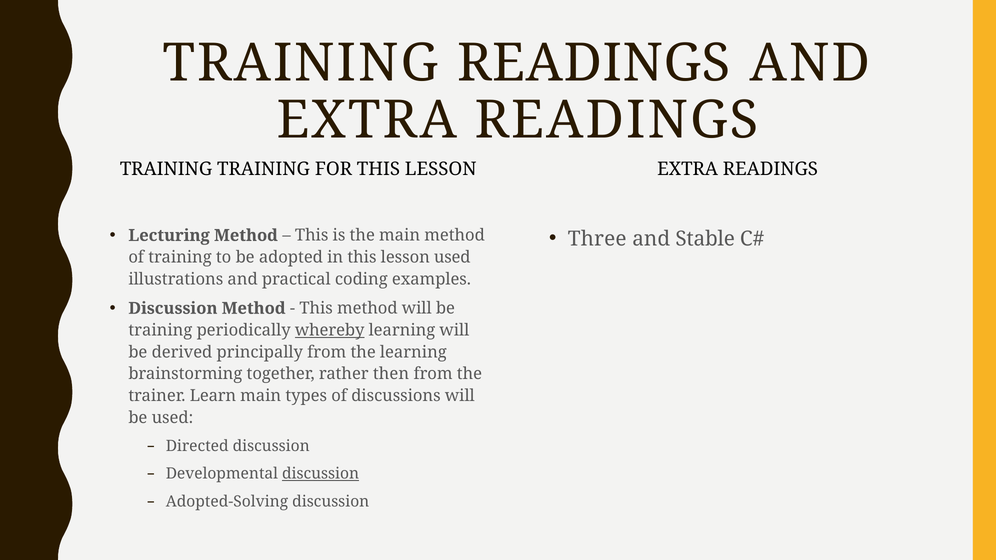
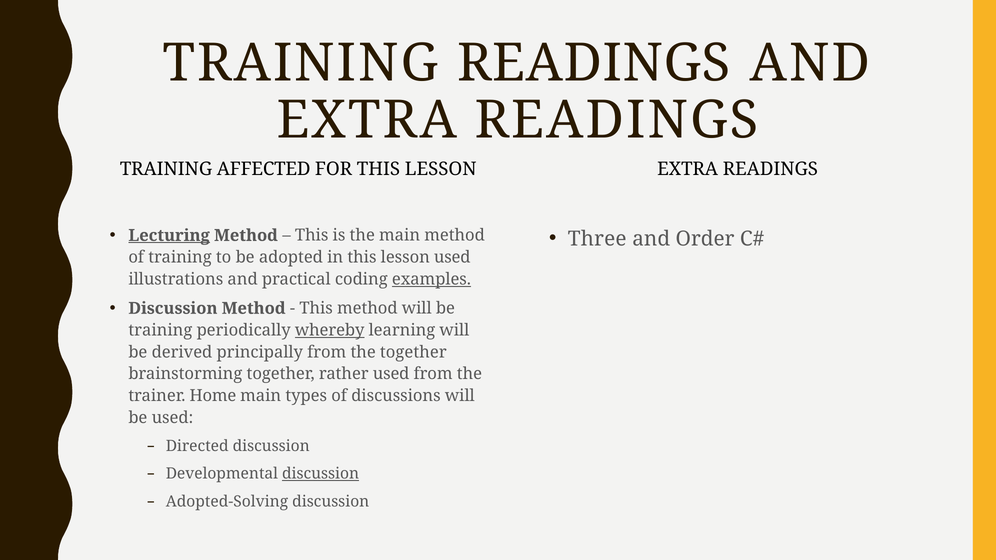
TRAINING TRAINING: TRAINING -> AFFECTED
Lecturing underline: none -> present
Stable: Stable -> Order
examples underline: none -> present
the learning: learning -> together
rather then: then -> used
Learn: Learn -> Home
